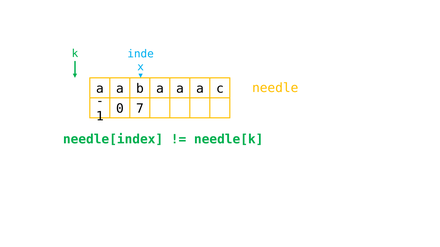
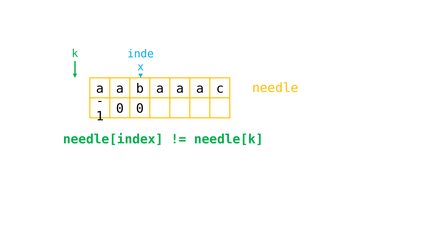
0 7: 7 -> 0
